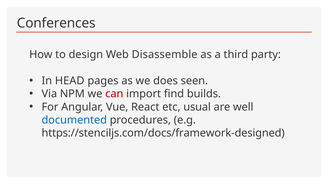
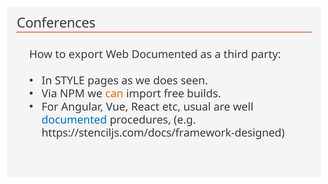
design: design -> export
Web Disassemble: Disassemble -> Documented
HEAD: HEAD -> STYLE
can colour: red -> orange
find: find -> free
